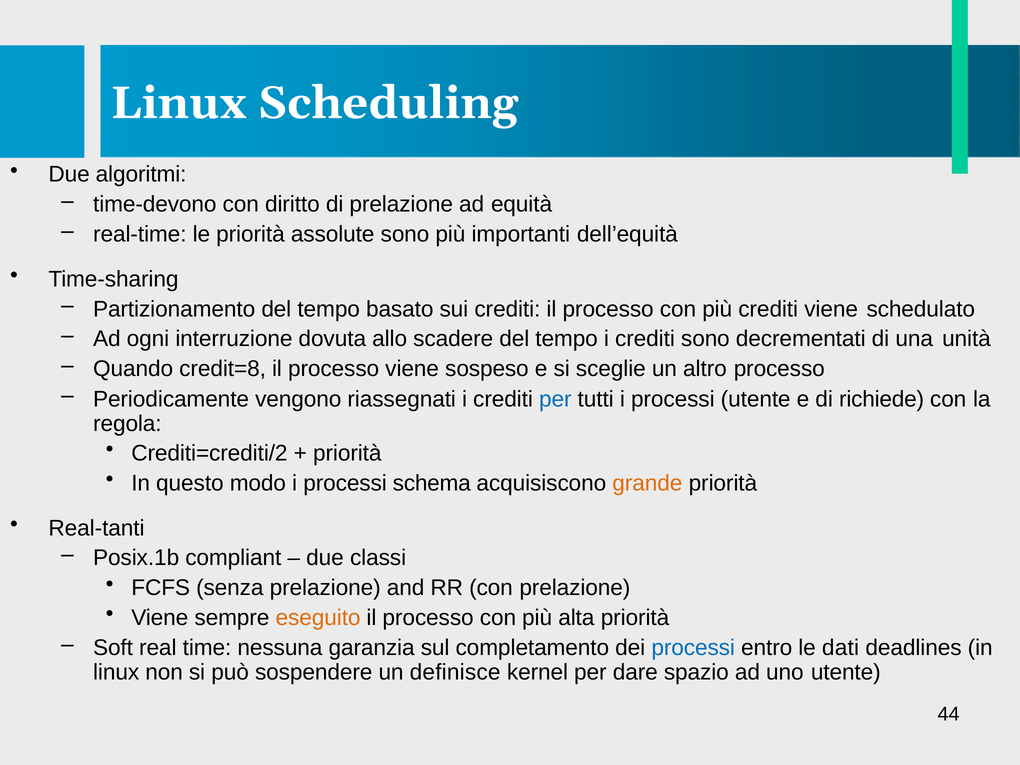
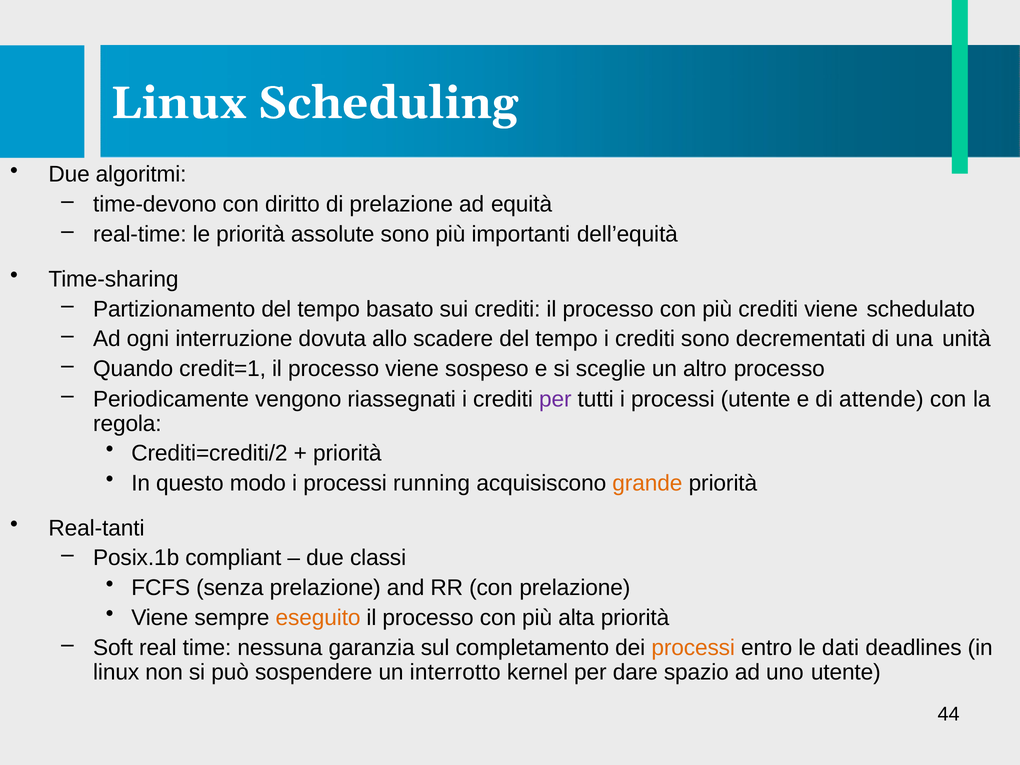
credit=8: credit=8 -> credit=1
per at (555, 399) colour: blue -> purple
richiede: richiede -> attende
schema: schema -> running
processi at (693, 648) colour: blue -> orange
definisce: definisce -> interrotto
